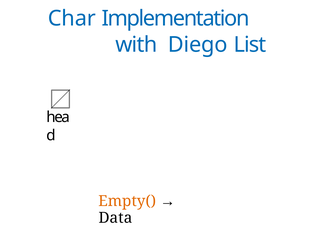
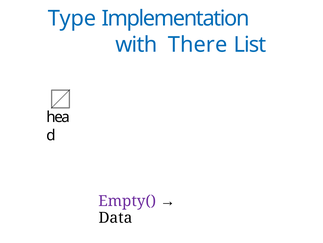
Char: Char -> Type
Diego: Diego -> There
Empty( colour: orange -> purple
